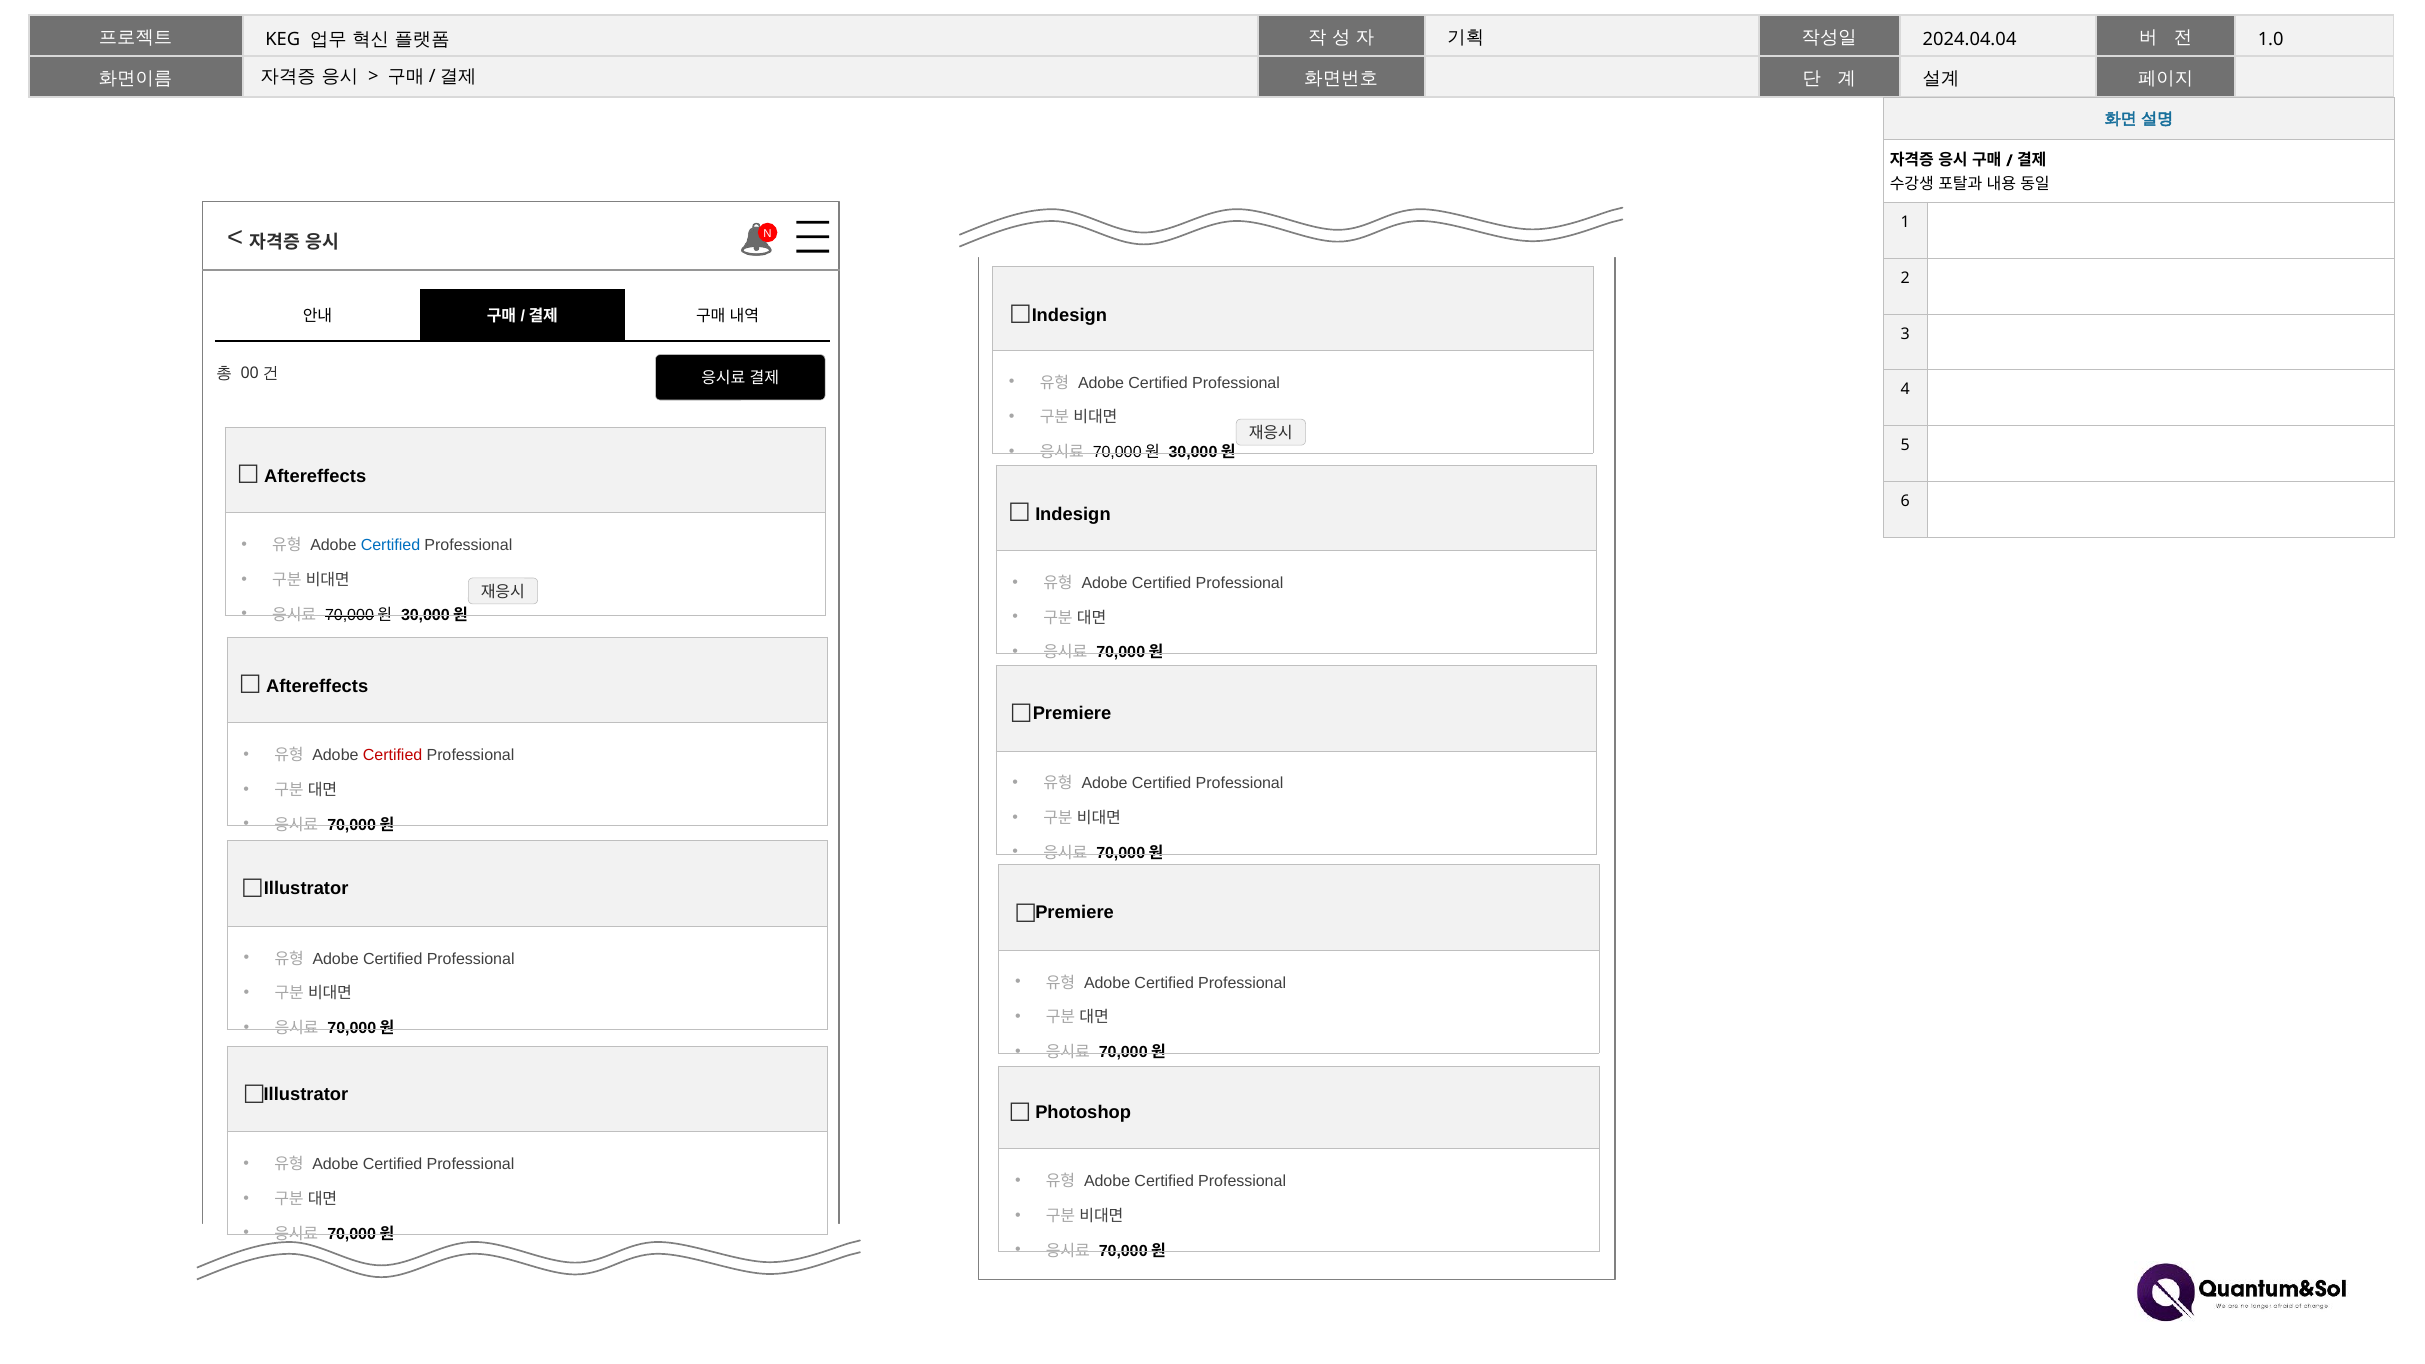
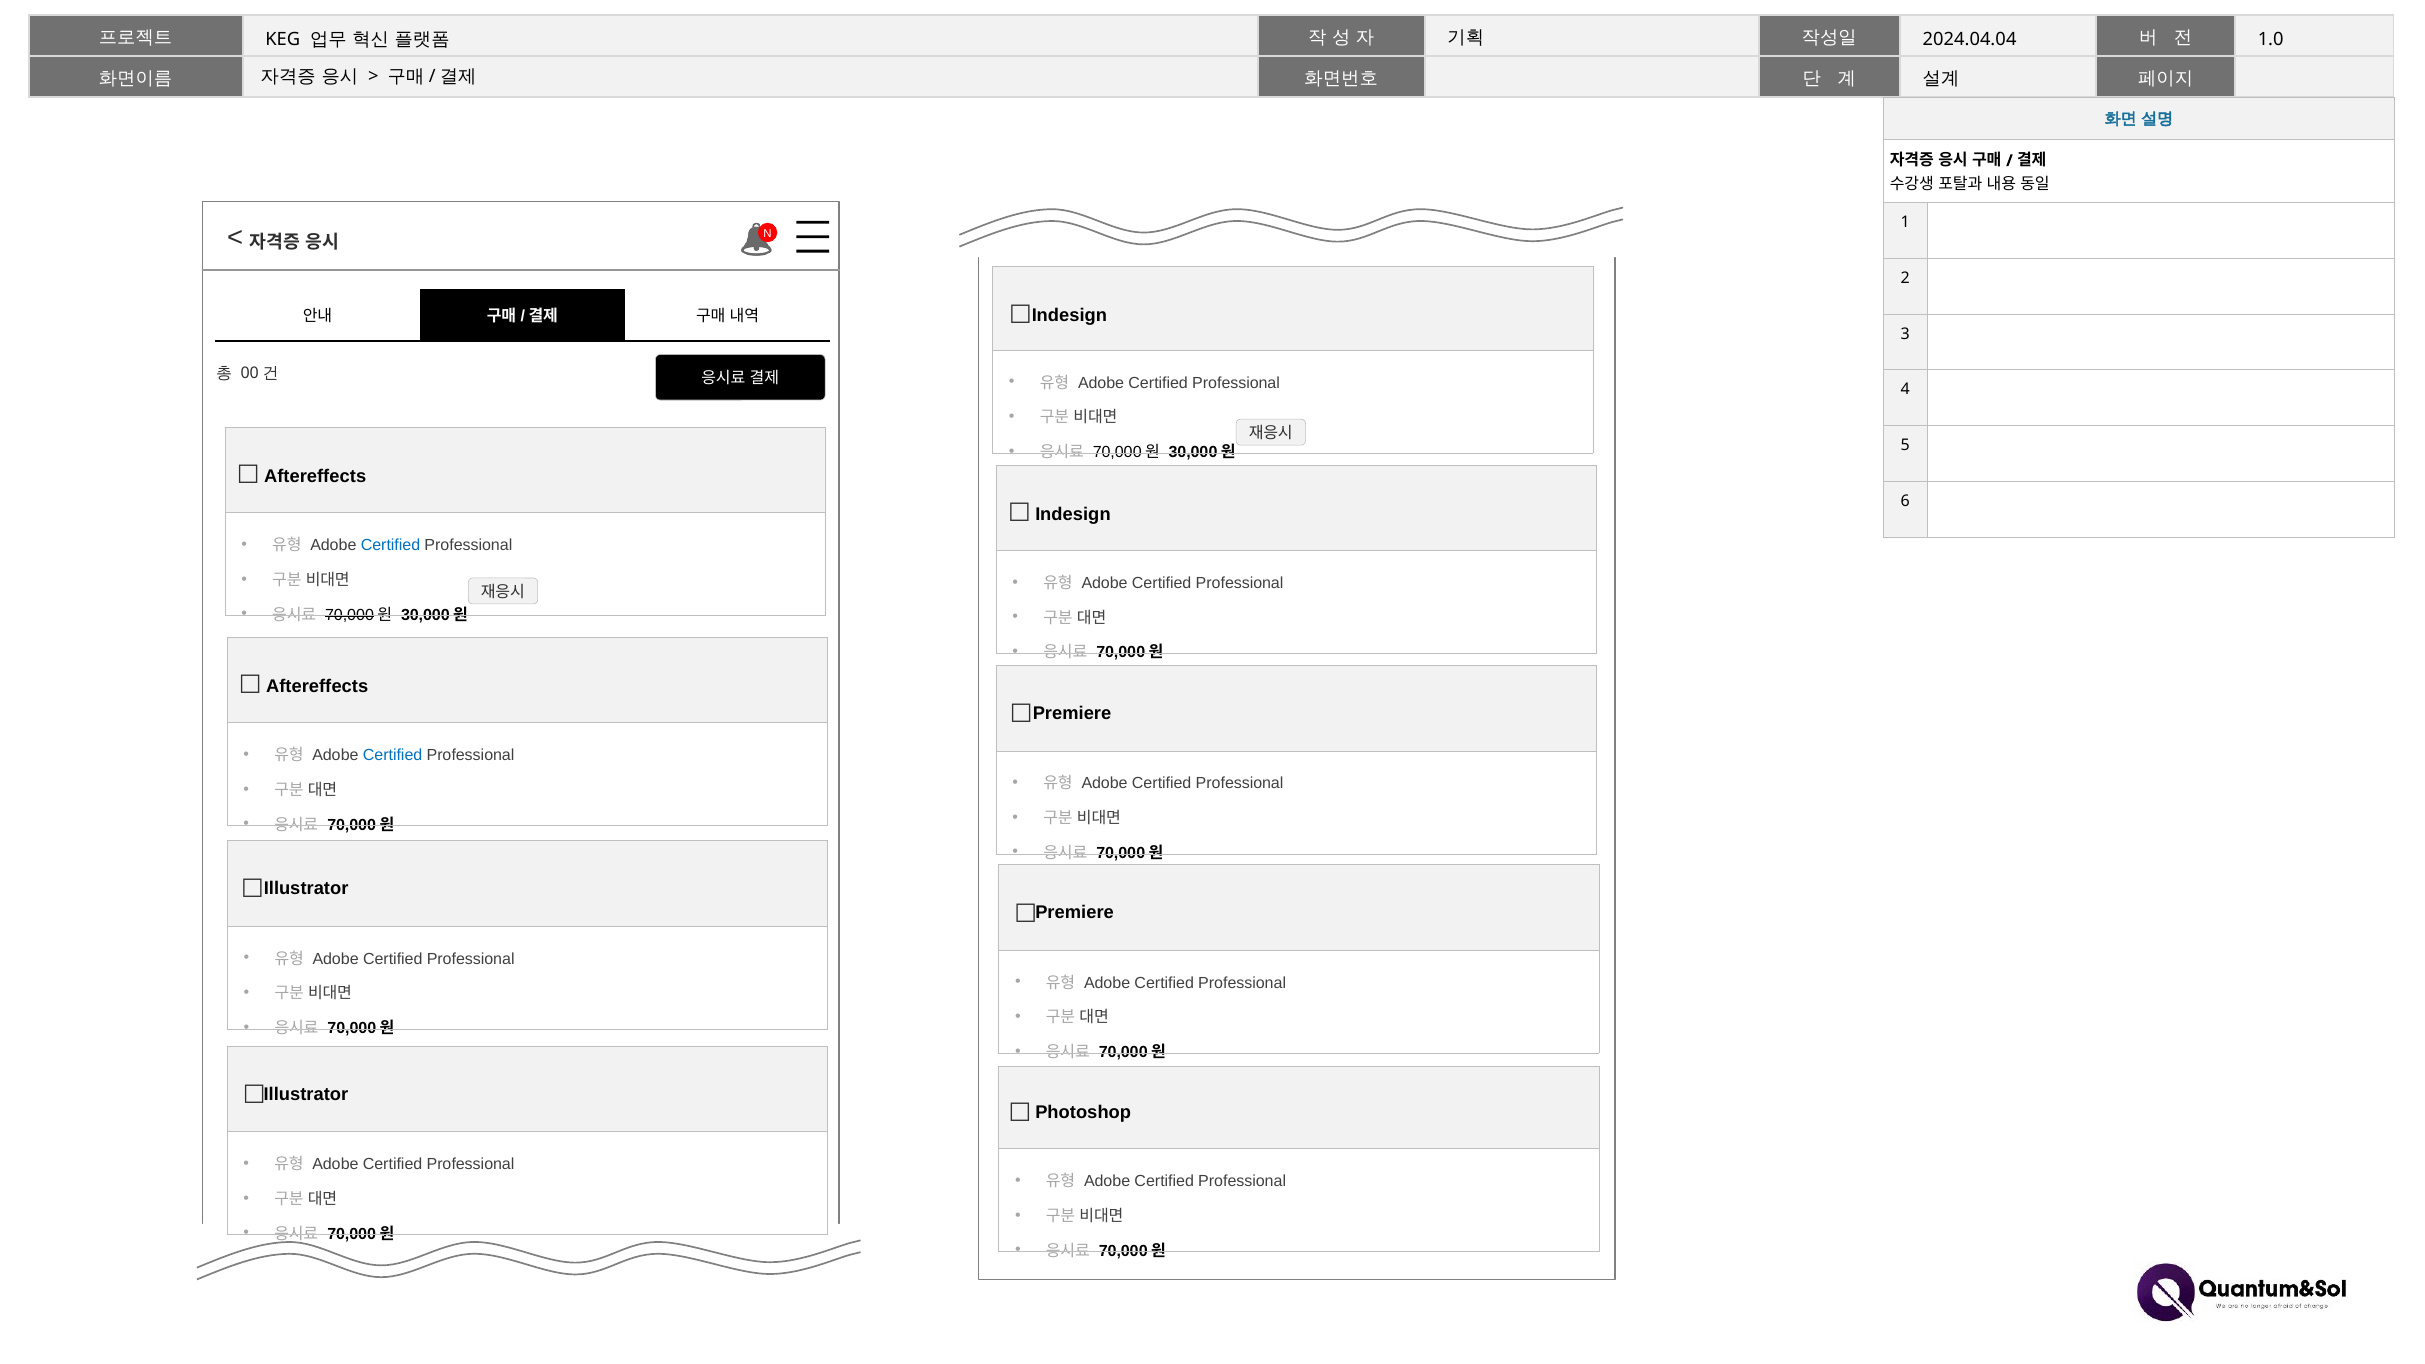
Certified at (393, 756) colour: red -> blue
